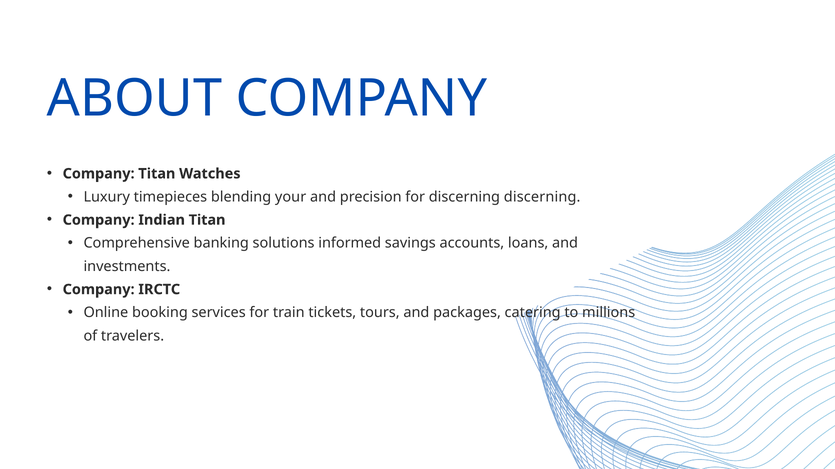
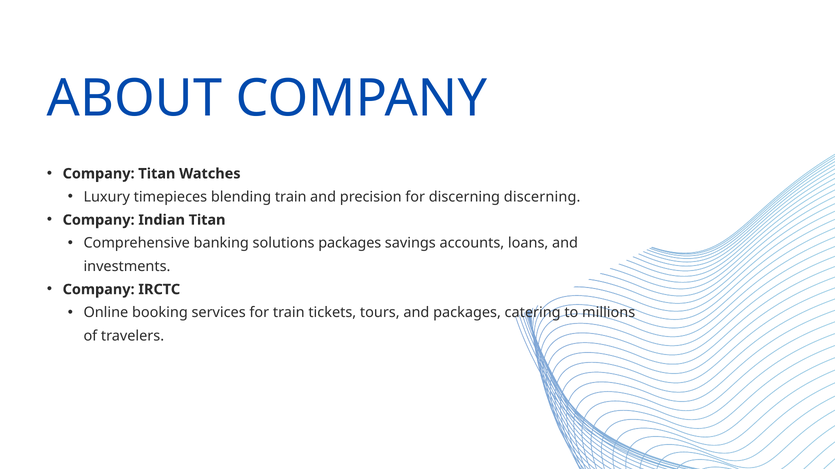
blending your: your -> train
solutions informed: informed -> packages
